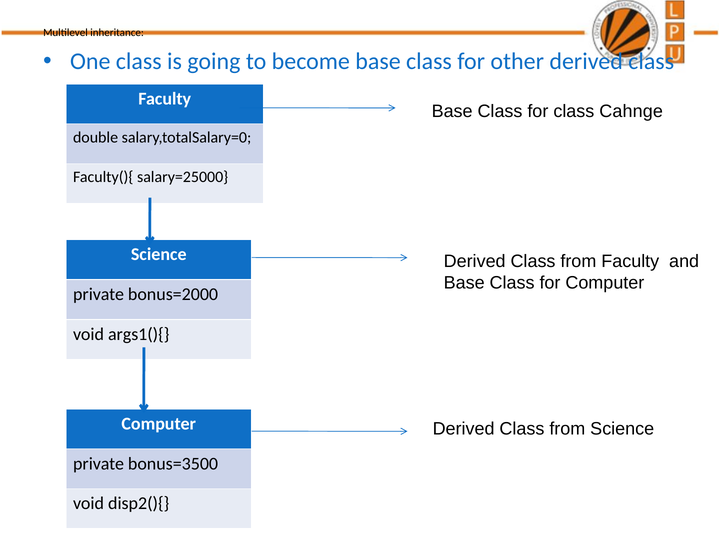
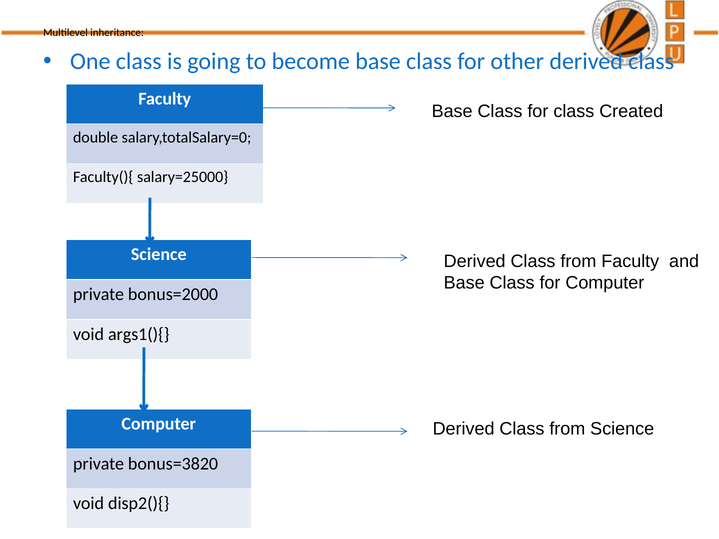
Cahnge: Cahnge -> Created
bonus=3500: bonus=3500 -> bonus=3820
